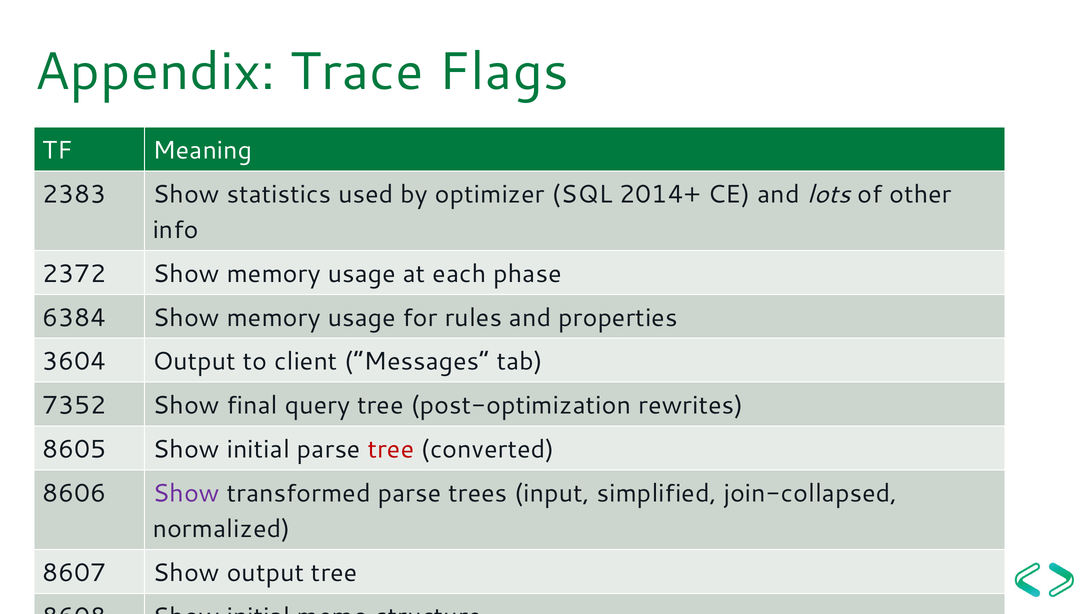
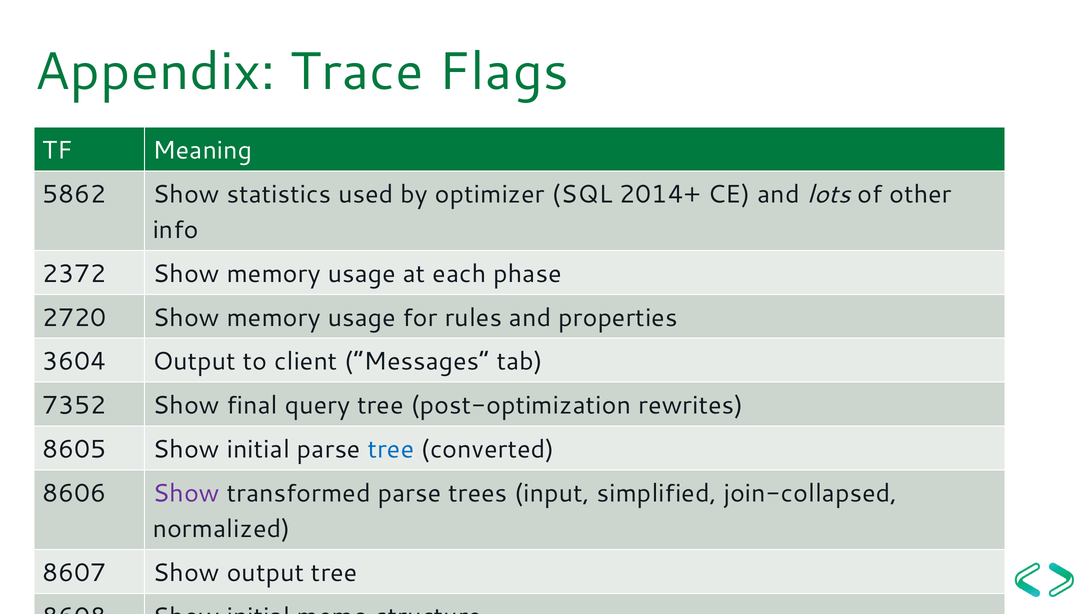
2383: 2383 -> 5862
6384: 6384 -> 2720
tree at (391, 449) colour: red -> blue
